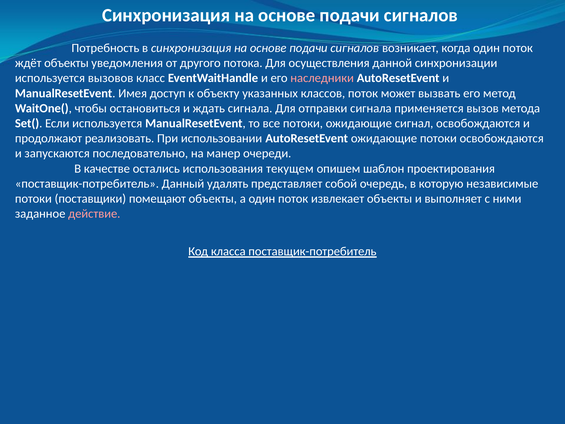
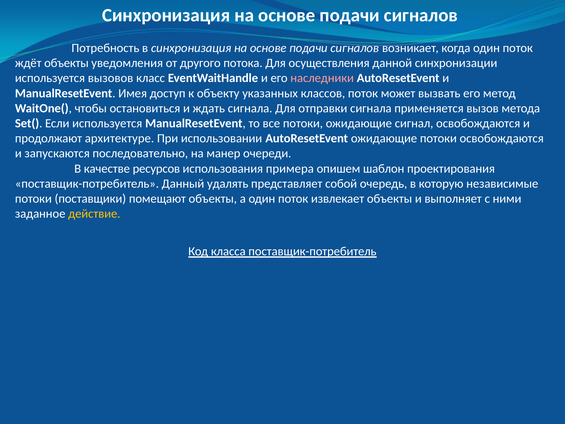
реализовать: реализовать -> архитектуре
остались: остались -> ресурсов
текущем: текущем -> примера
действие colour: pink -> yellow
